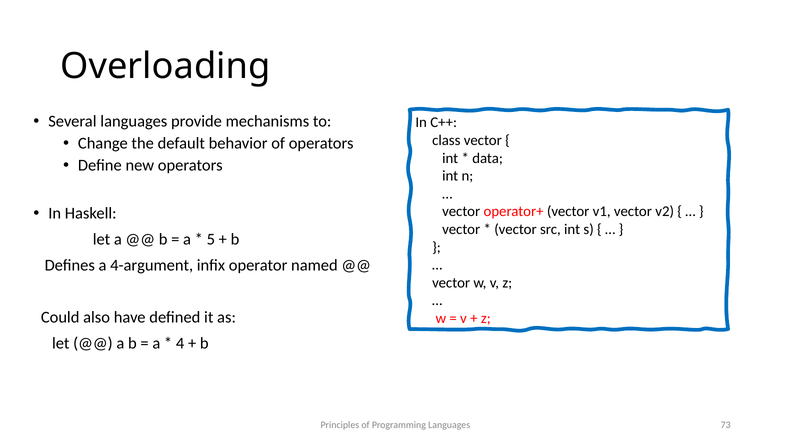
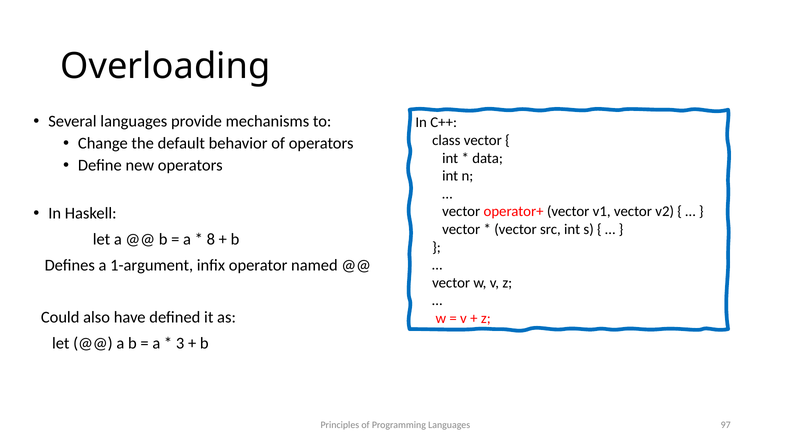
5: 5 -> 8
4-argument: 4-argument -> 1-argument
4: 4 -> 3
73: 73 -> 97
